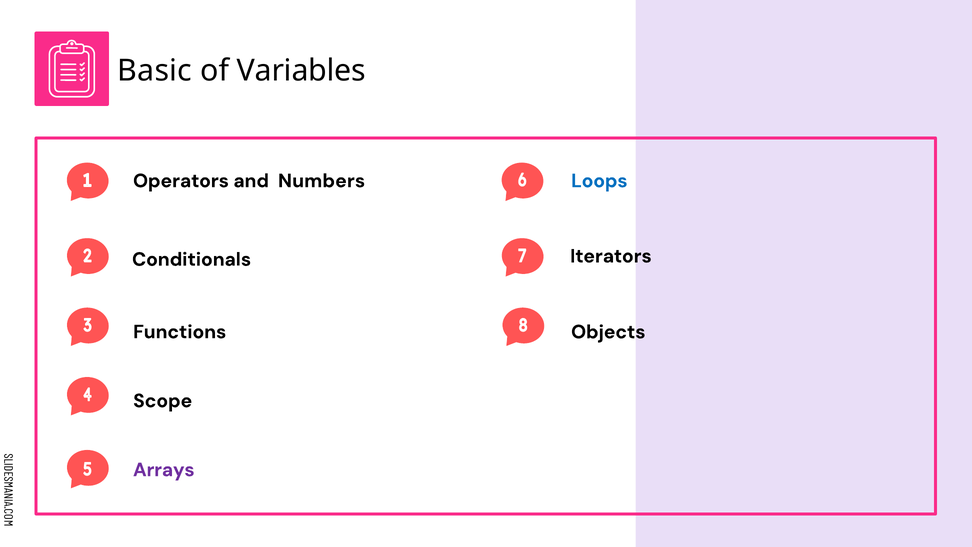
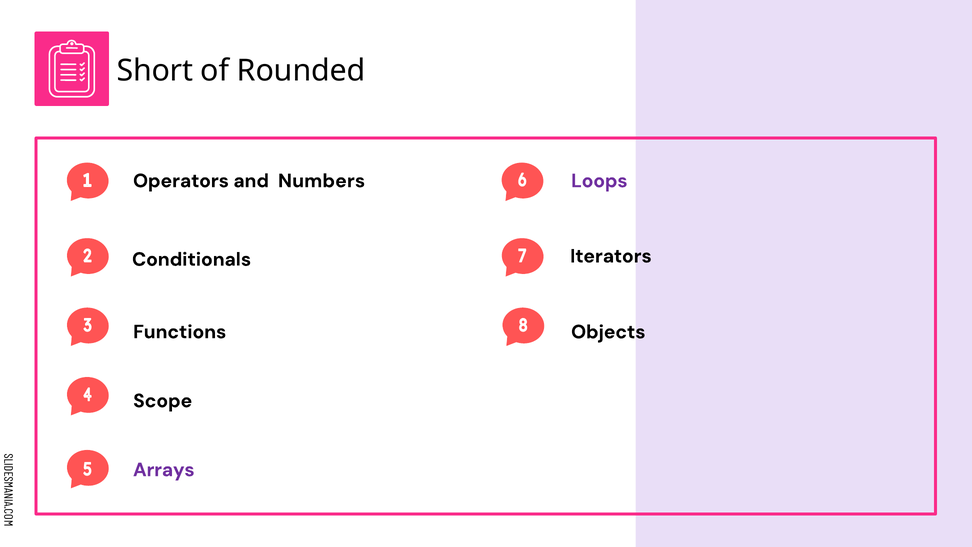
Basic: Basic -> Short
Variables: Variables -> Rounded
Loops colour: blue -> purple
